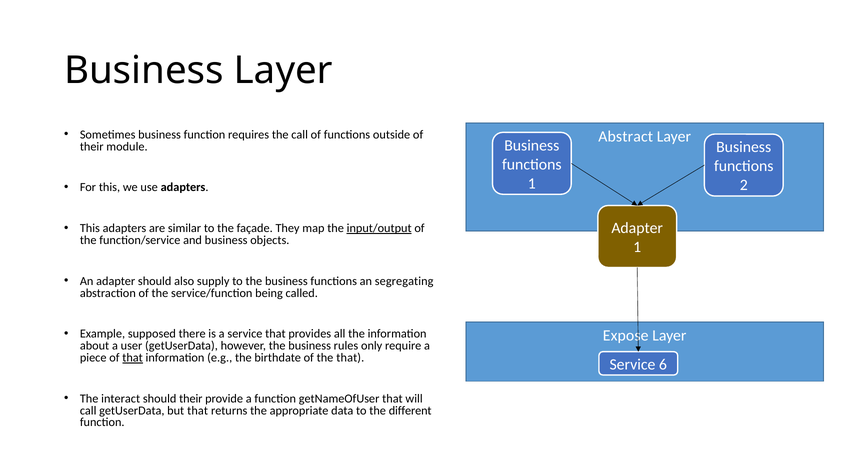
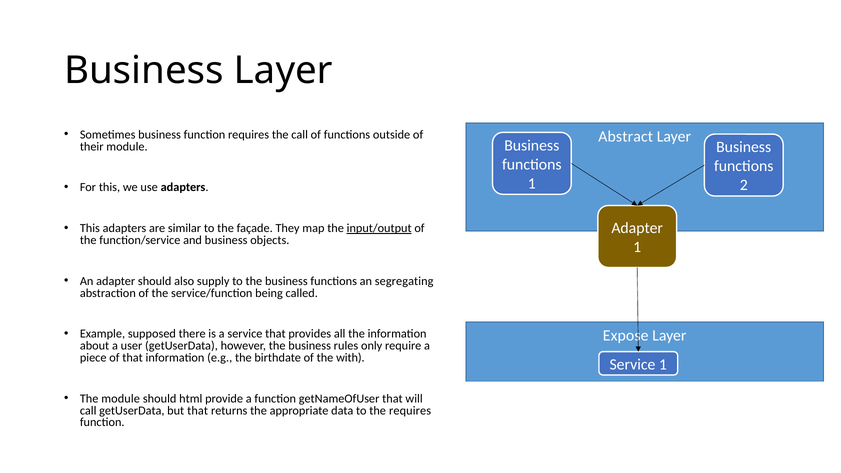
that at (133, 358) underline: present -> none
the that: that -> with
Service 6: 6 -> 1
The interact: interact -> module
should their: their -> html
the different: different -> requires
